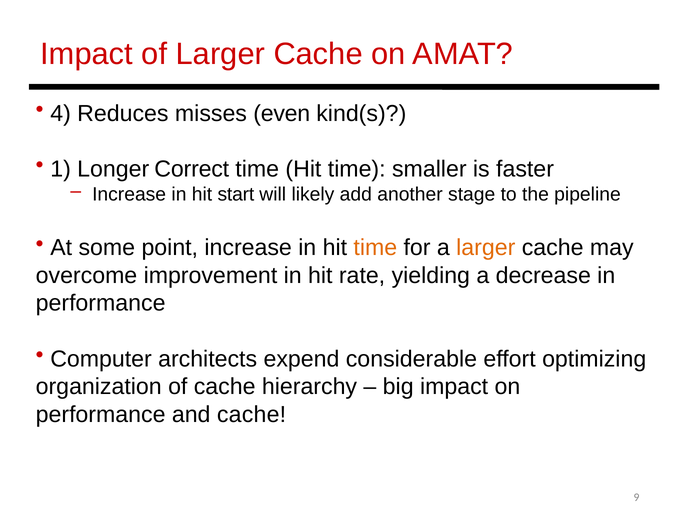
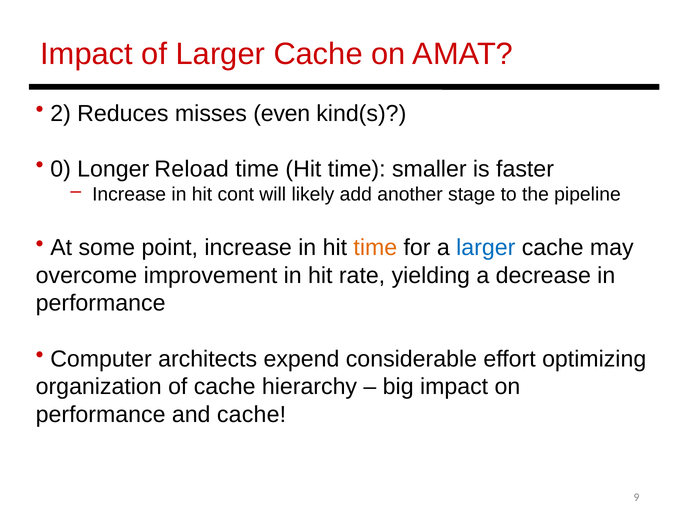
4: 4 -> 2
1: 1 -> 0
Correct: Correct -> Reload
start: start -> cont
larger at (486, 248) colour: orange -> blue
